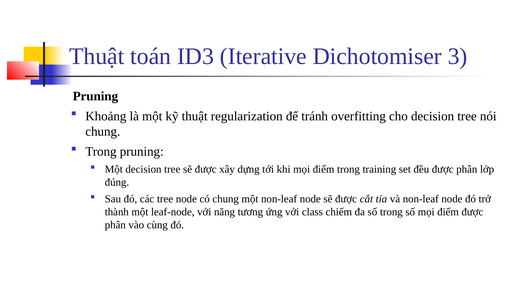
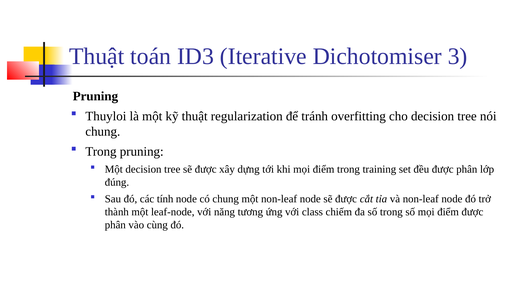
Khoảng: Khoảng -> Thuyloi
các tree: tree -> tính
